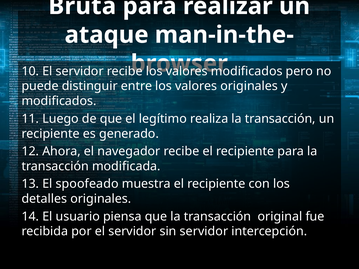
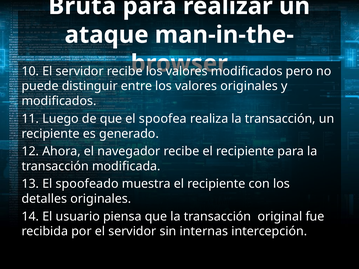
legítimo: legítimo -> spoofea
sin servidor: servidor -> internas
